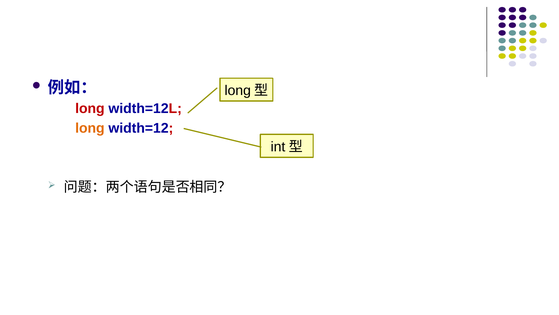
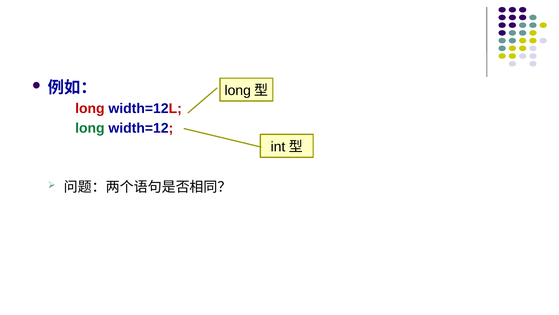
long at (90, 128) colour: orange -> green
